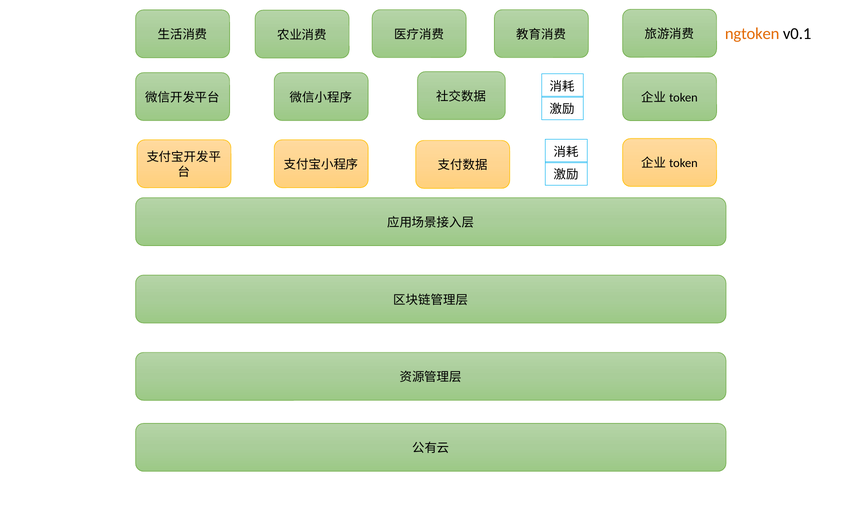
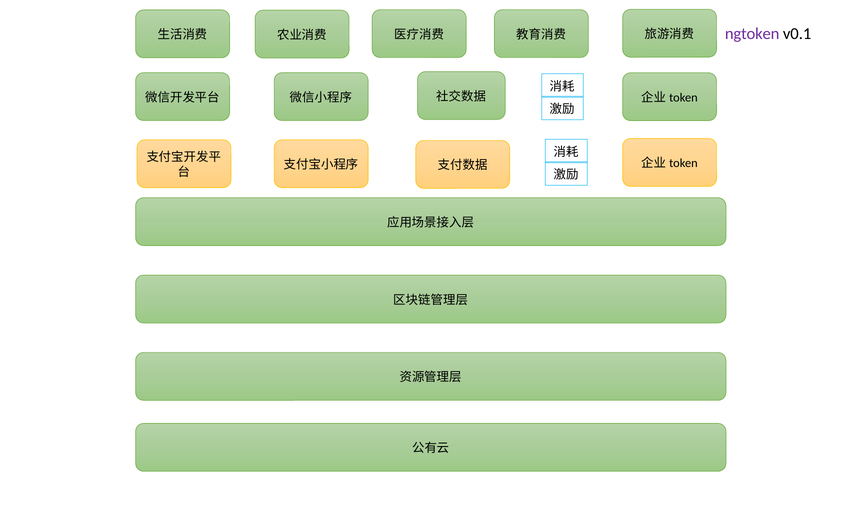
ngtoken colour: orange -> purple
